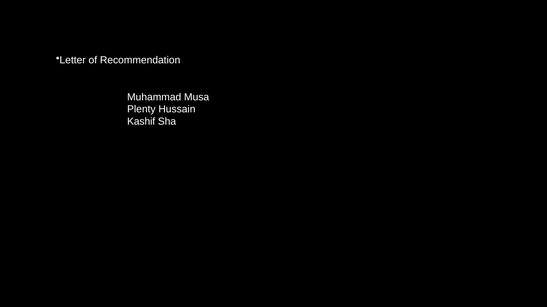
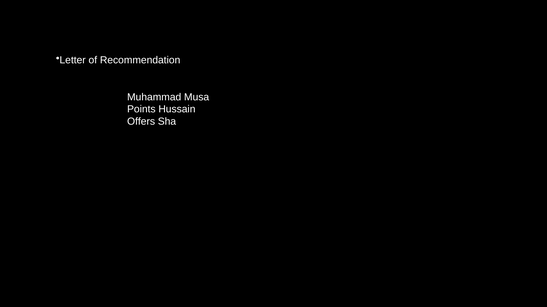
Plenty: Plenty -> Points
Kashif: Kashif -> Offers
